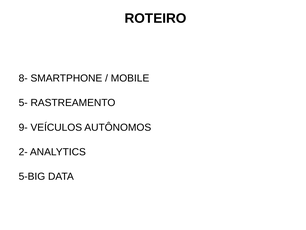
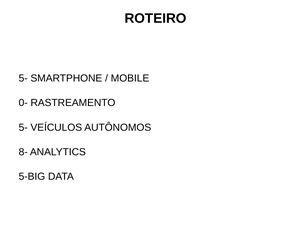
8- at (23, 78): 8- -> 5-
5-: 5- -> 0-
9- at (23, 127): 9- -> 5-
2-: 2- -> 8-
